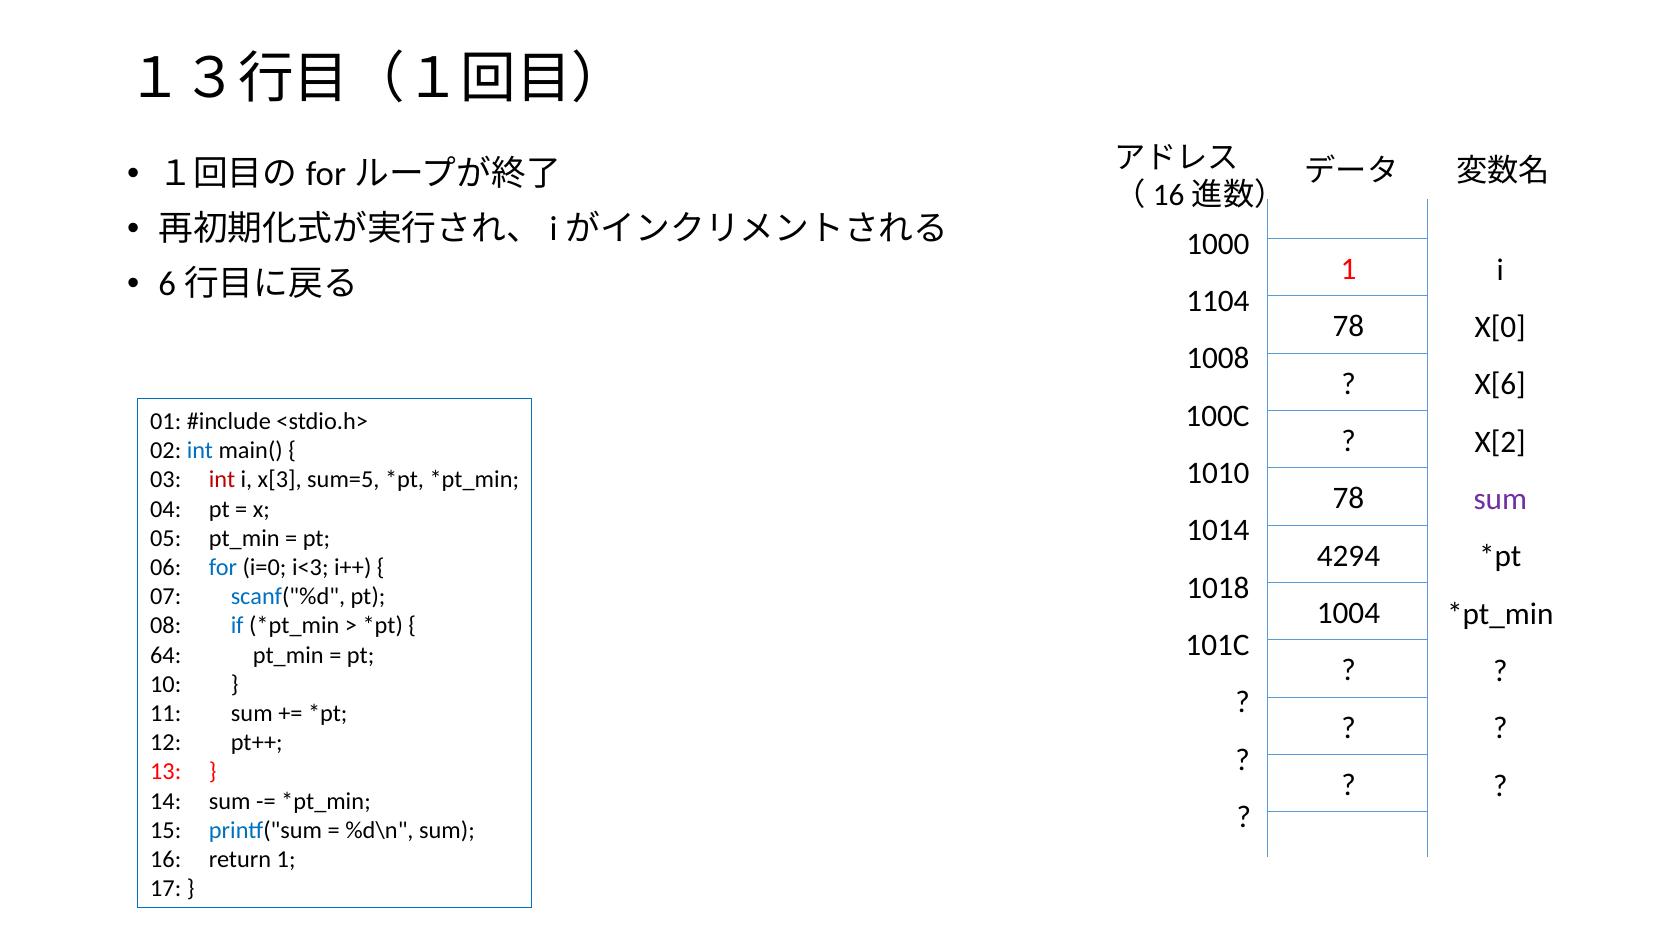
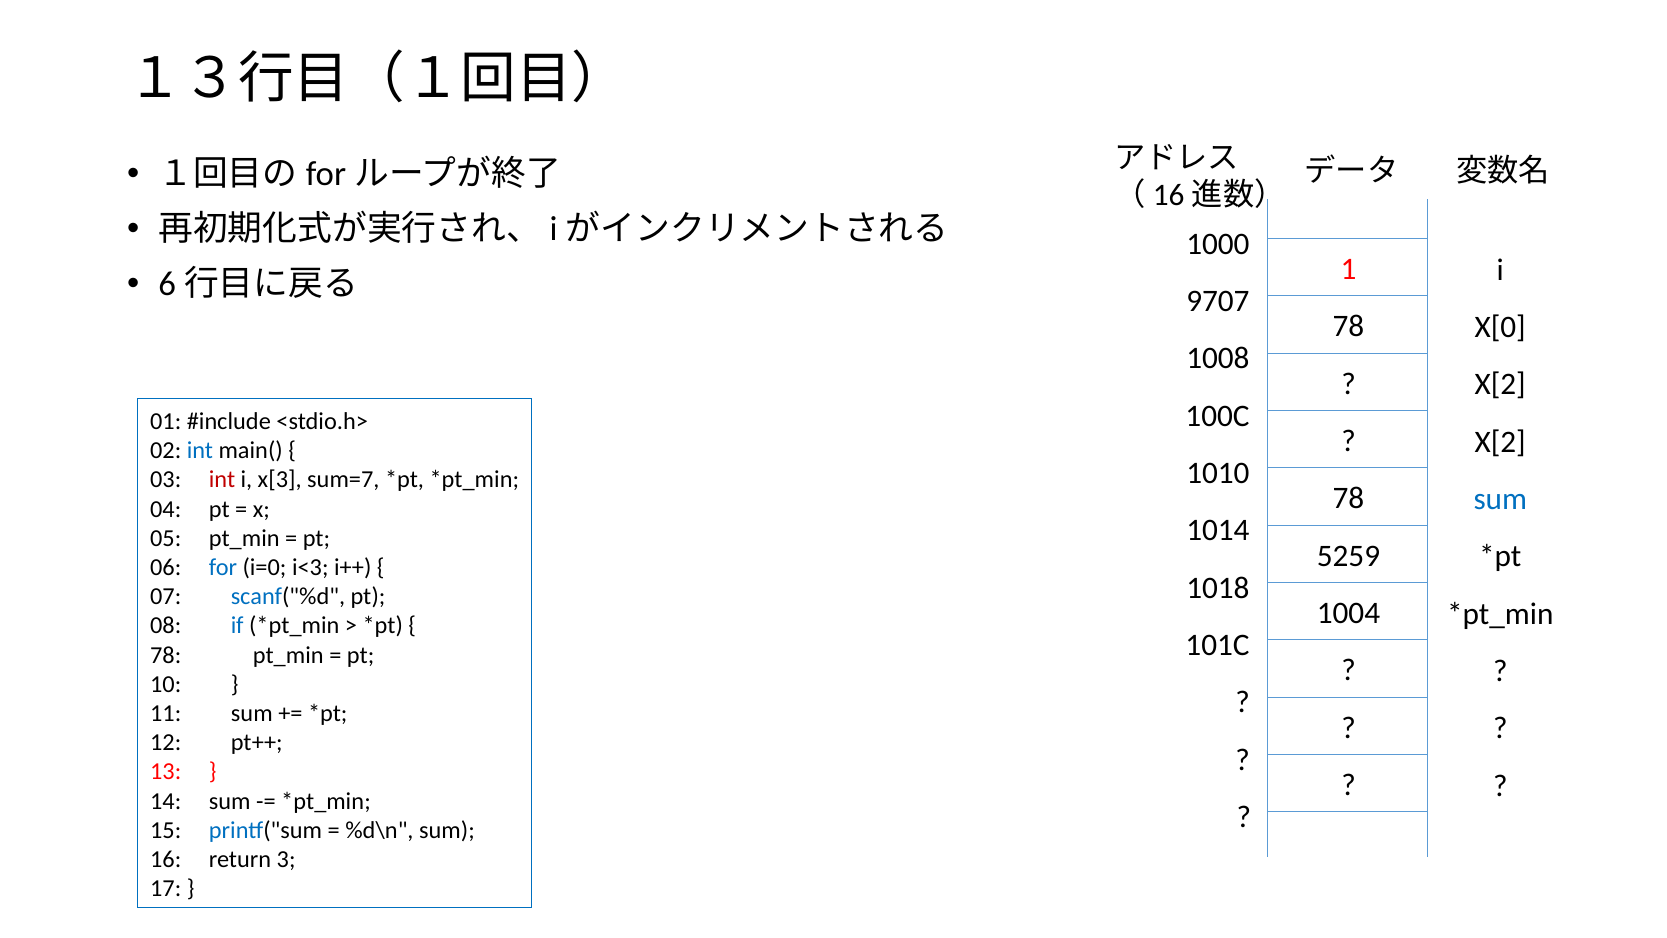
1104: 1104 -> 9707
X[6 at (1500, 385): X[6 -> X[2
sum=5: sum=5 -> sum=7
sum at (1500, 499) colour: purple -> blue
4294: 4294 -> 5259
64 at (166, 655): 64 -> 78
return 1: 1 -> 3
